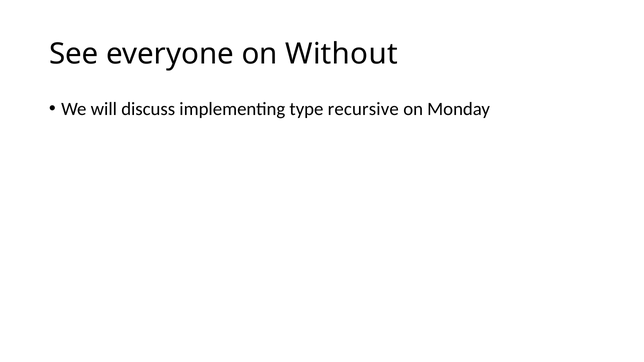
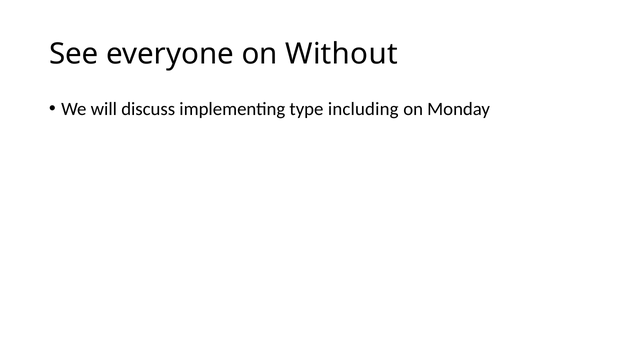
recursive: recursive -> including
